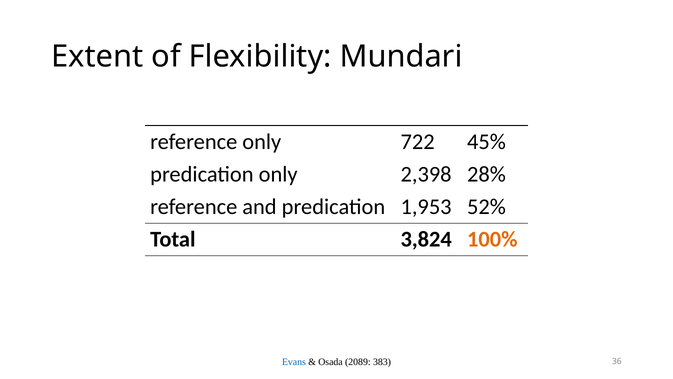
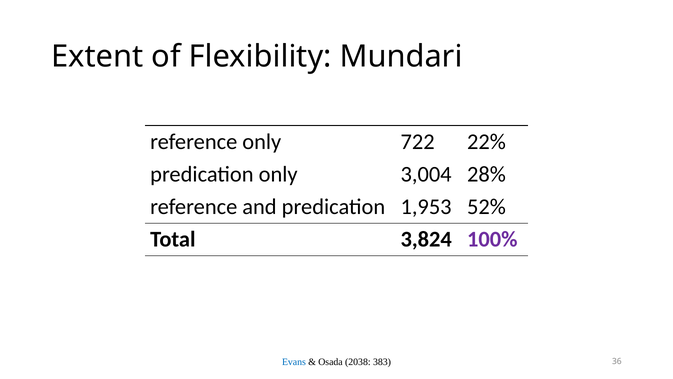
45%: 45% -> 22%
2,398: 2,398 -> 3,004
100% colour: orange -> purple
2089: 2089 -> 2038
